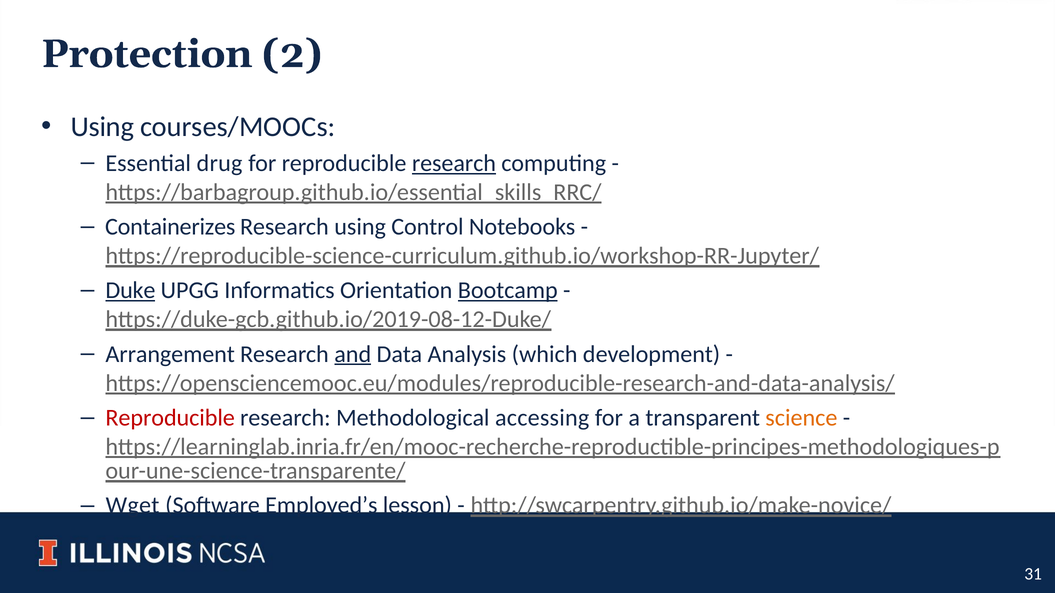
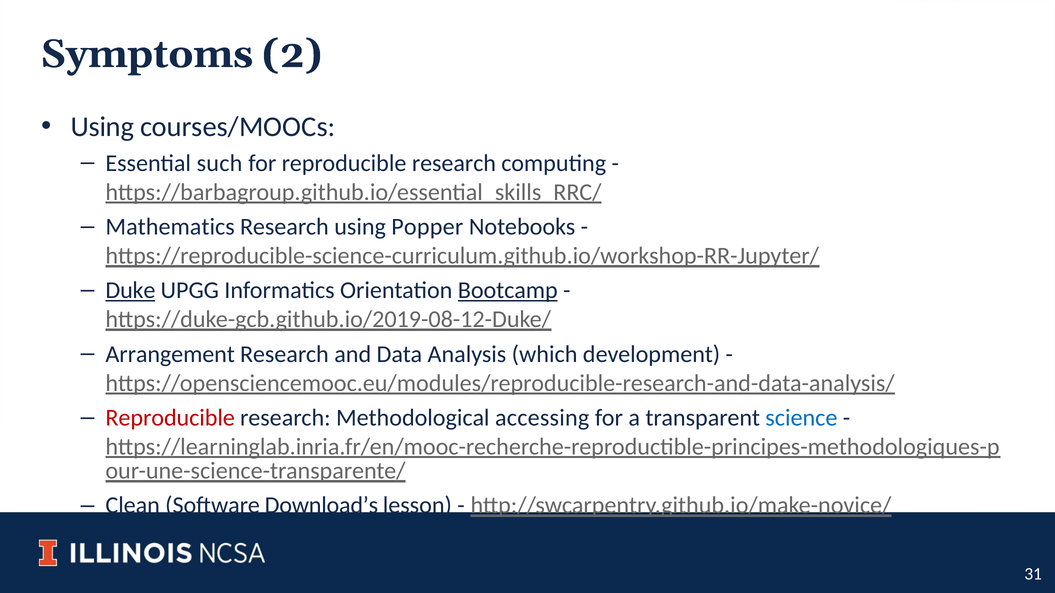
Protection: Protection -> Symptoms
drug: drug -> such
research at (454, 163) underline: present -> none
Containerizes: Containerizes -> Mathematics
Control: Control -> Popper
and underline: present -> none
science colour: orange -> blue
Wget: Wget -> Clean
Employed’s: Employed’s -> Download’s
